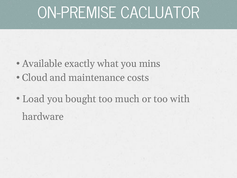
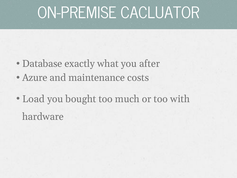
Available: Available -> Database
mins: mins -> after
Cloud: Cloud -> Azure
